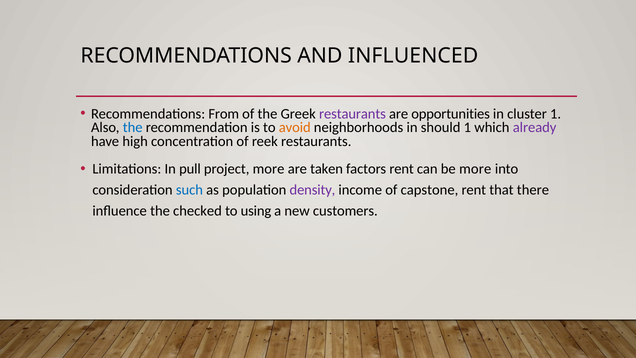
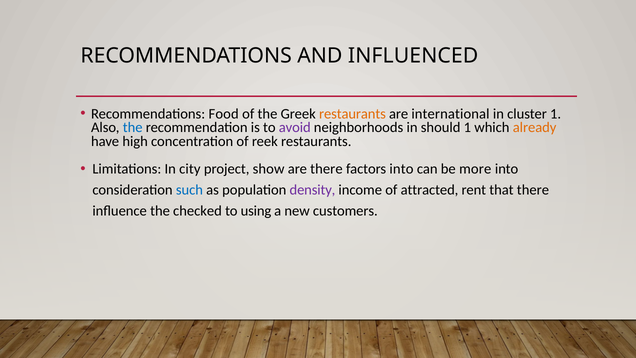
From: From -> Food
restaurants at (352, 114) colour: purple -> orange
opportunities: opportunities -> international
avoid colour: orange -> purple
already colour: purple -> orange
pull: pull -> city
project more: more -> show
are taken: taken -> there
factors rent: rent -> into
capstone: capstone -> attracted
